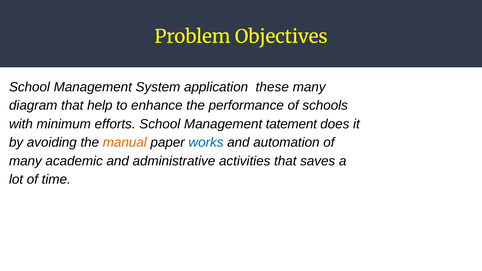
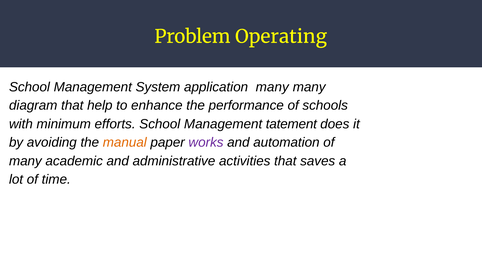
Objectives: Objectives -> Operating
application these: these -> many
works colour: blue -> purple
